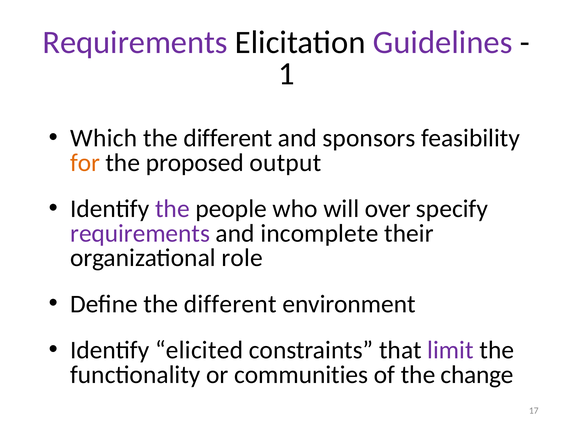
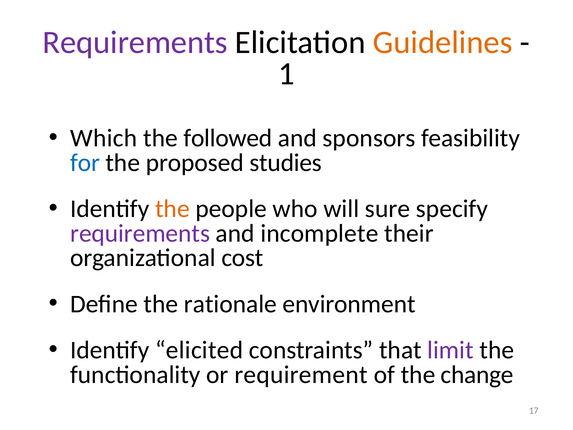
Guidelines colour: purple -> orange
different at (228, 138): different -> followed
for colour: orange -> blue
output: output -> studies
the at (172, 209) colour: purple -> orange
over: over -> sure
role: role -> cost
Define the different: different -> rationale
communities: communities -> requirement
